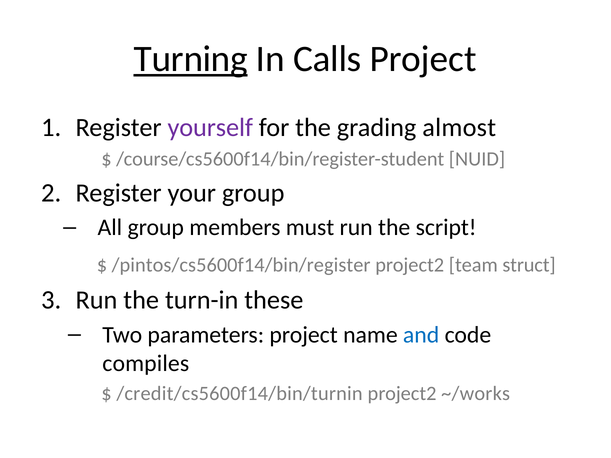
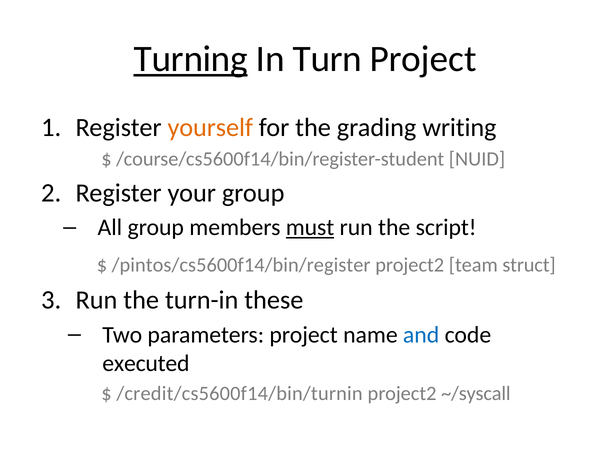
Calls: Calls -> Turn
yourself colour: purple -> orange
almost: almost -> writing
must underline: none -> present
compiles: compiles -> executed
~/works: ~/works -> ~/syscall
